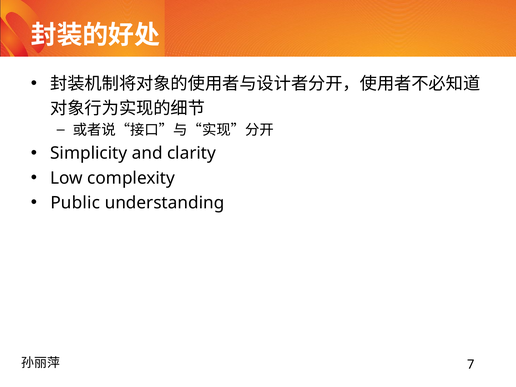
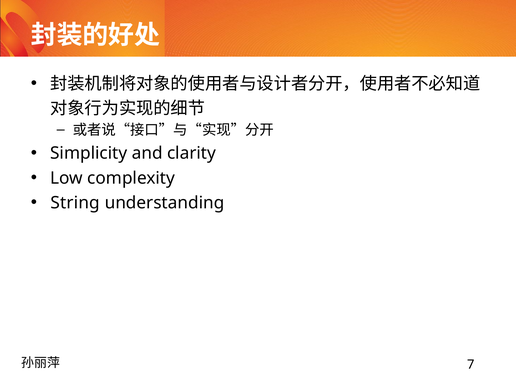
Public: Public -> String
